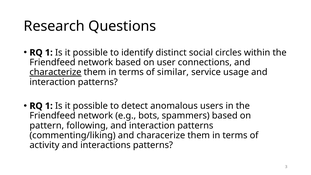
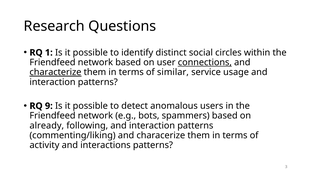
connections underline: none -> present
1 at (49, 106): 1 -> 9
pattern: pattern -> already
